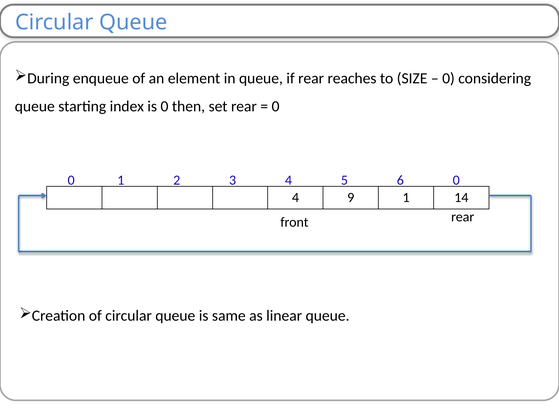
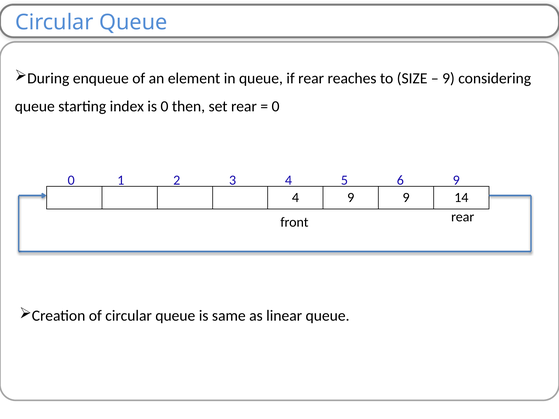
0 at (448, 78): 0 -> 9
6 0: 0 -> 9
9 1: 1 -> 9
